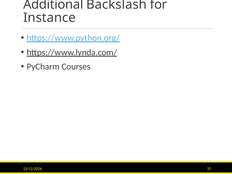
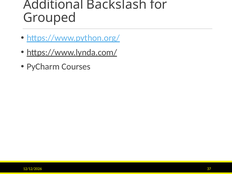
Instance: Instance -> Grouped
